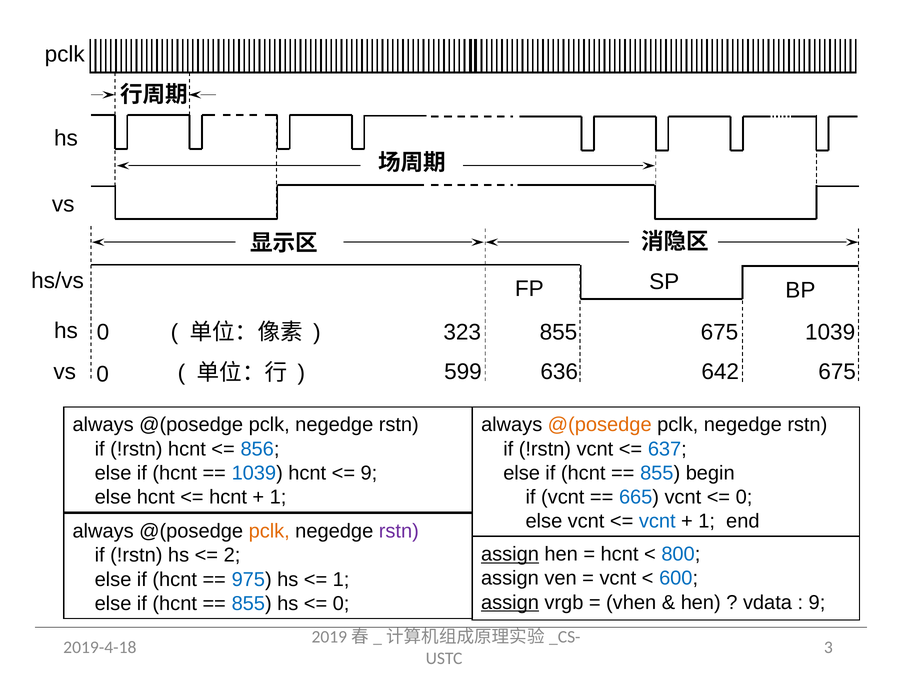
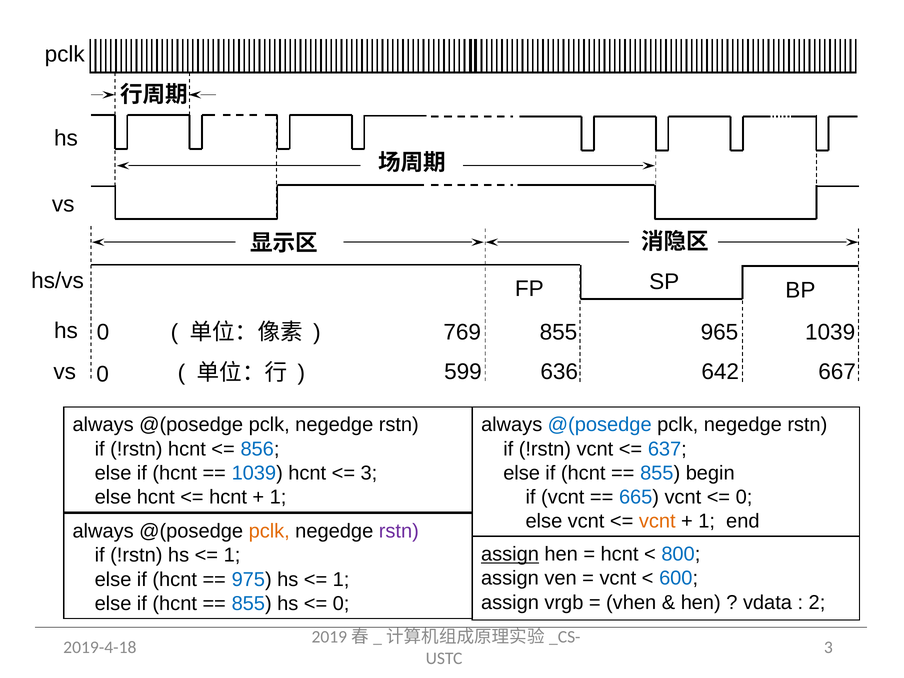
323: 323 -> 769
855 675: 675 -> 965
642 675: 675 -> 667
@(posedge at (600, 425) colour: orange -> blue
9 at (369, 473): 9 -> 3
vcnt at (657, 521) colour: blue -> orange
2 at (232, 555): 2 -> 1
assign at (510, 602) underline: present -> none
9 at (817, 602): 9 -> 2
